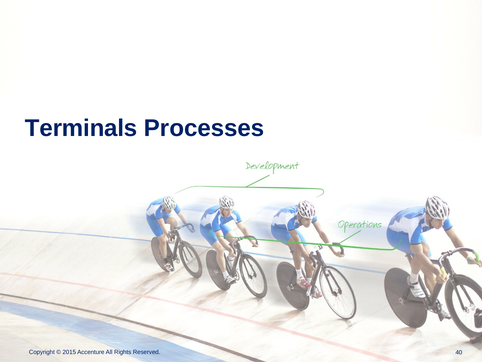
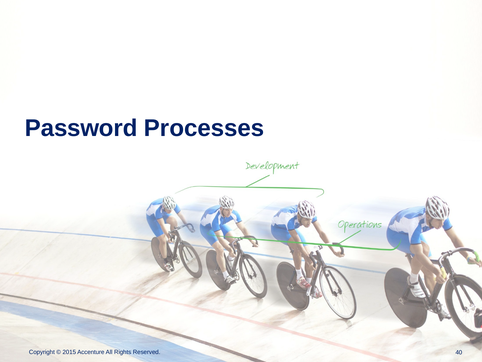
Terminals: Terminals -> Password
